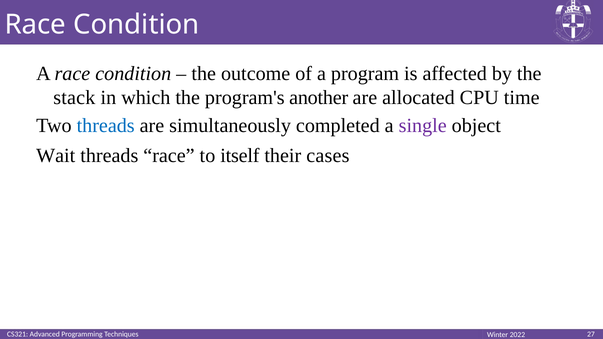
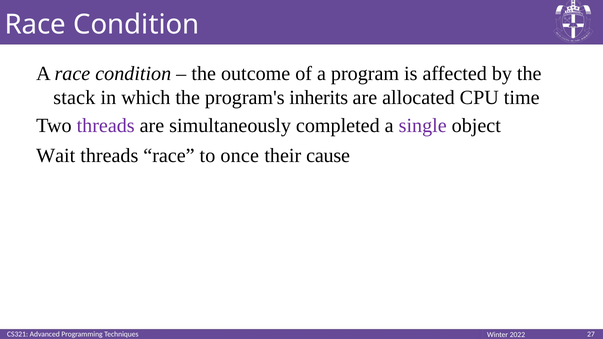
another: another -> inherits
threads at (106, 126) colour: blue -> purple
itself: itself -> once
cases: cases -> cause
